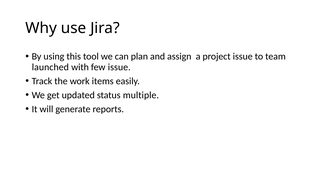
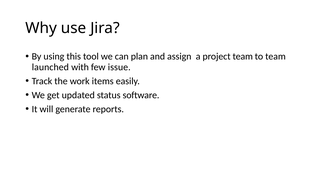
project issue: issue -> team
multiple: multiple -> software
